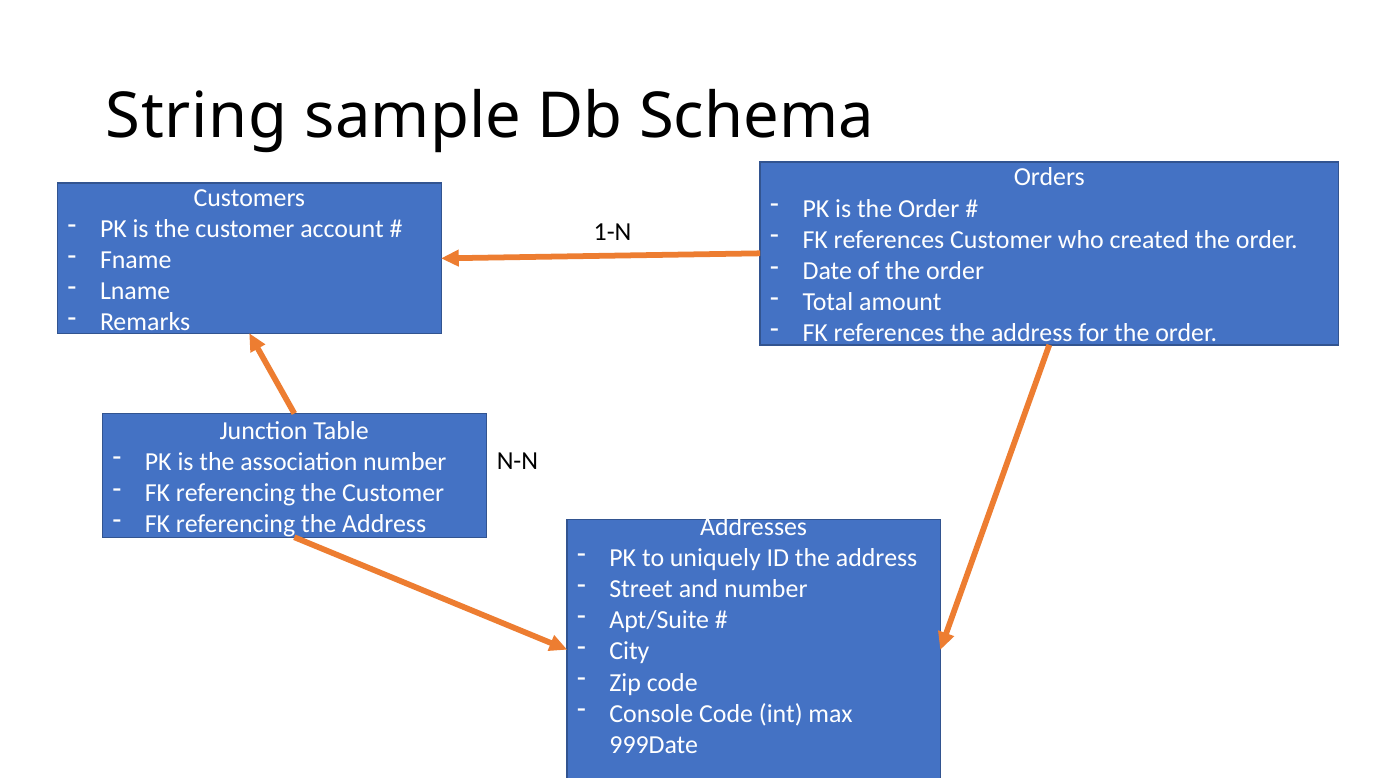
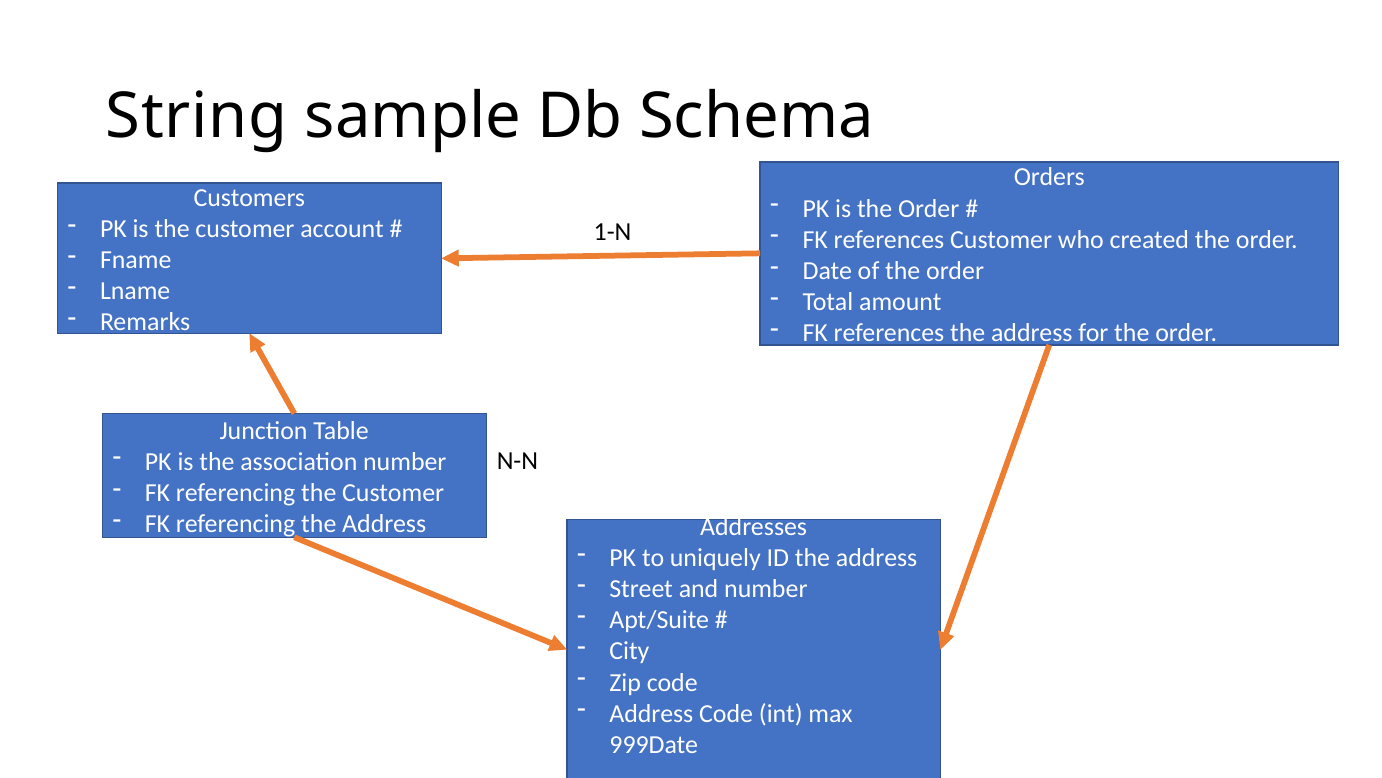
Console at (651, 713): Console -> Address
